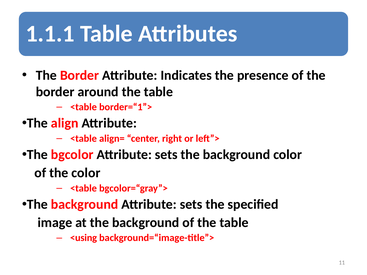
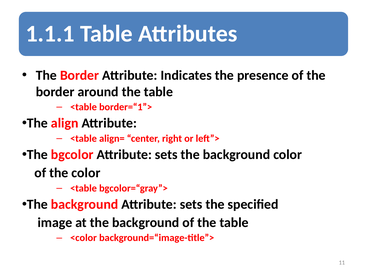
<using: <using -> <color
